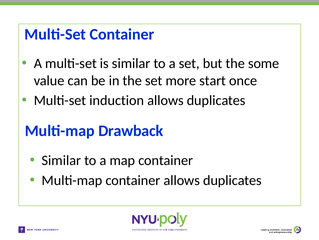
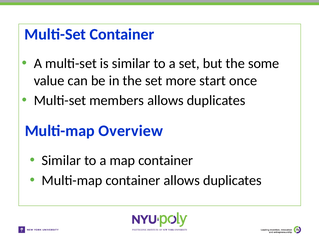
induction: induction -> members
Drawback: Drawback -> Overview
